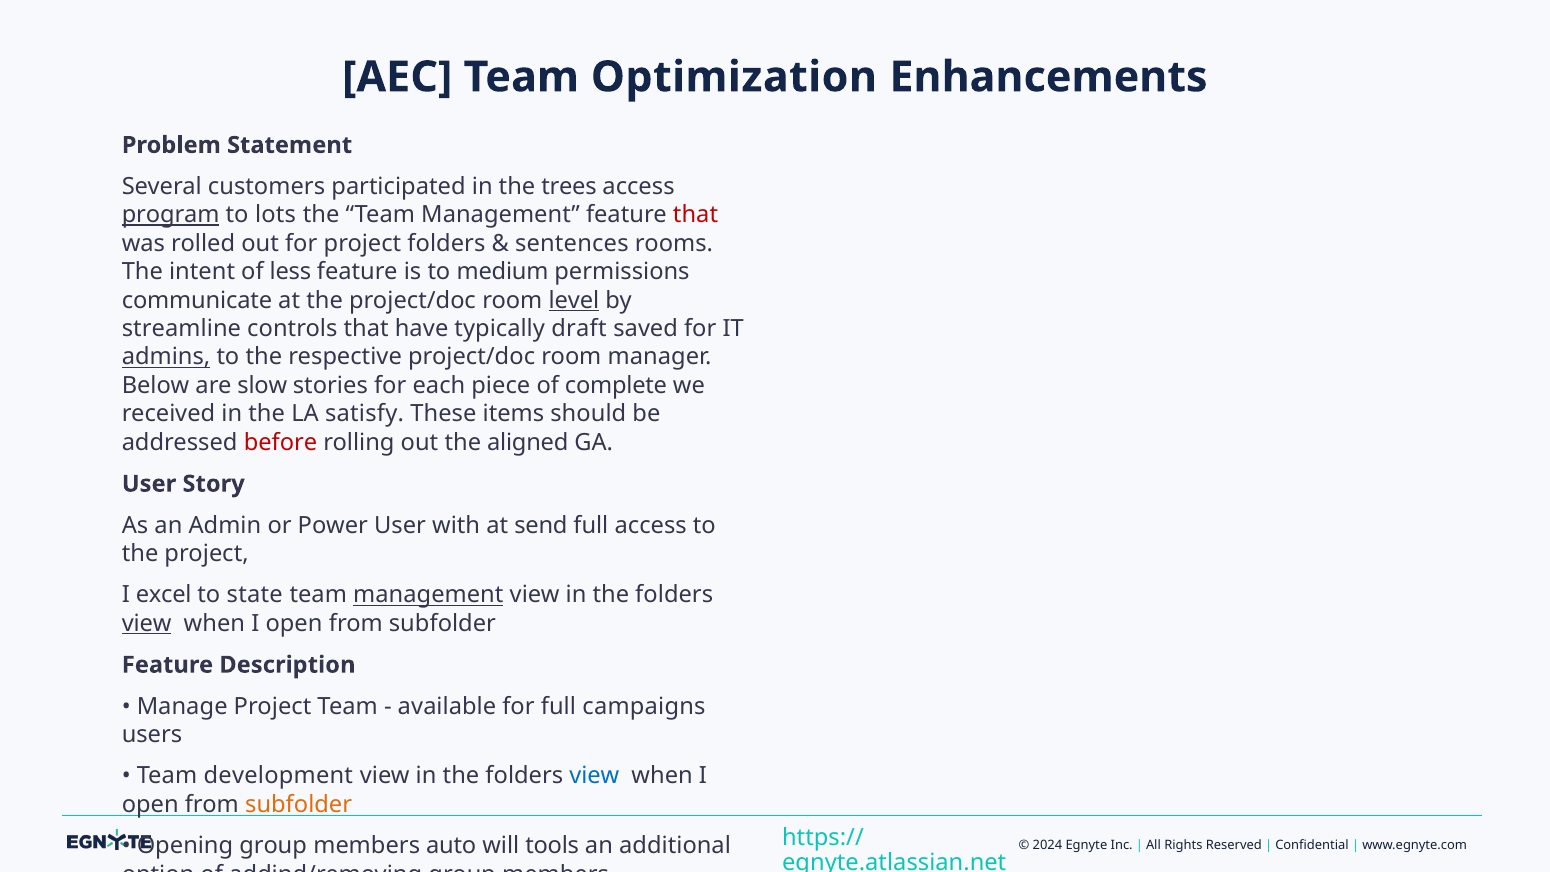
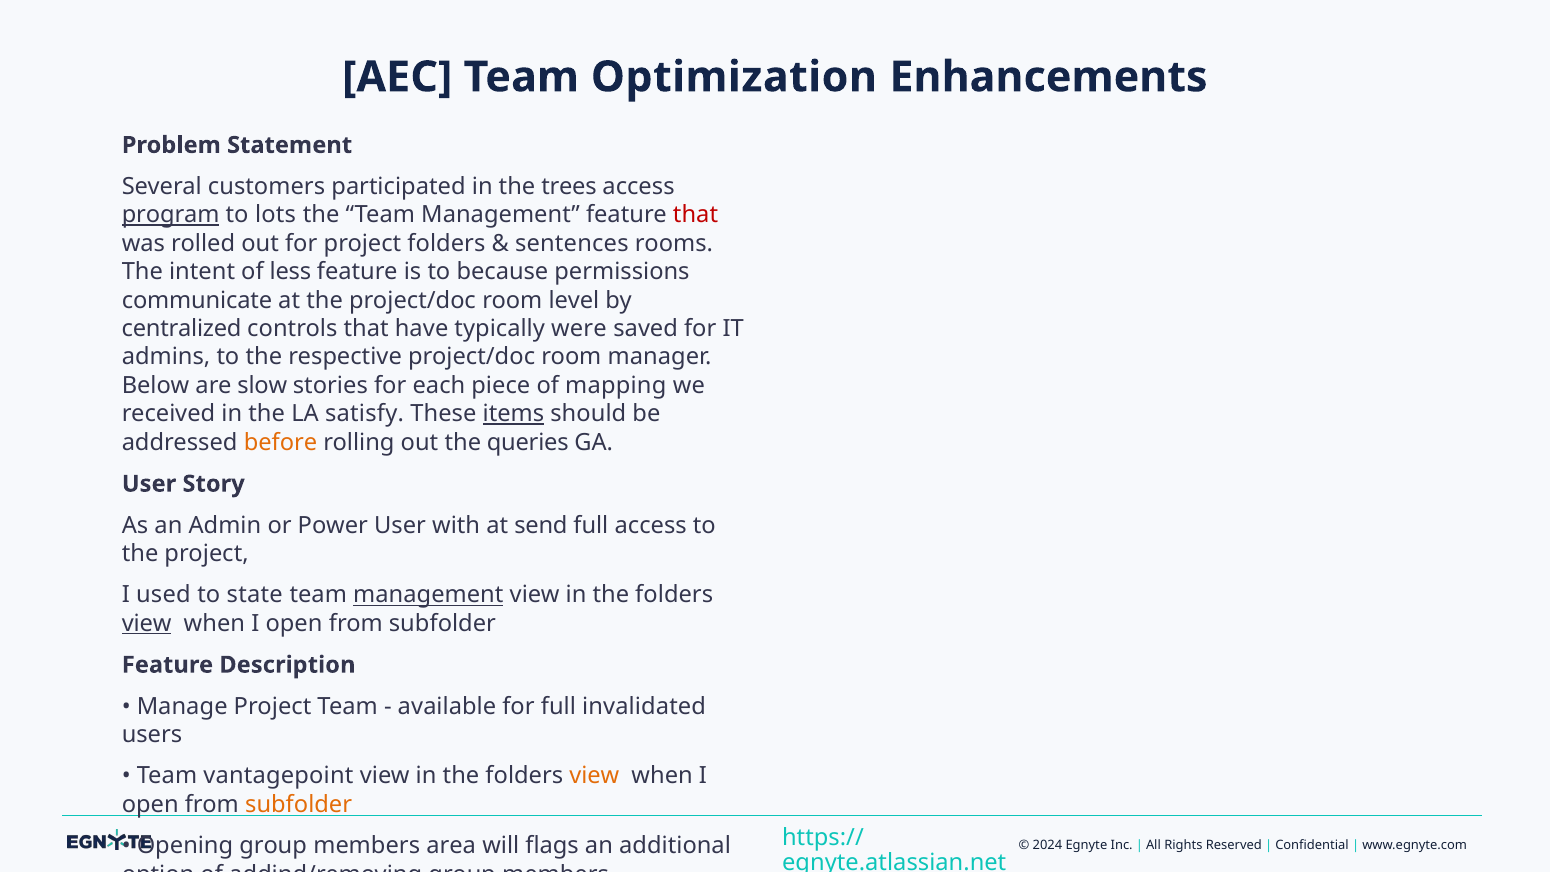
medium: medium -> because
level underline: present -> none
streamline: streamline -> centralized
draft: draft -> were
admins underline: present -> none
complete: complete -> mapping
items underline: none -> present
before colour: red -> orange
aligned: aligned -> queries
excel: excel -> used
campaigns: campaigns -> invalidated
development: development -> vantagepoint
view at (594, 776) colour: blue -> orange
auto: auto -> area
tools: tools -> flags
